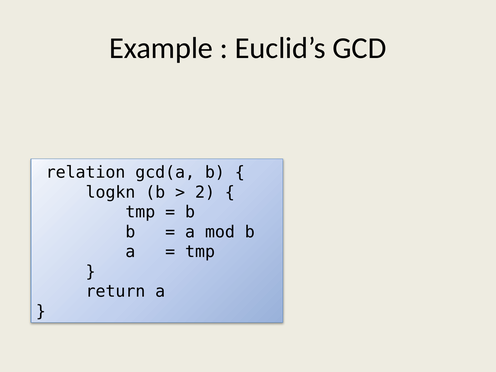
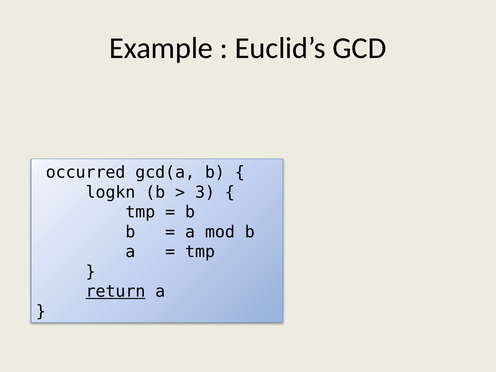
relation: relation -> occurred
2: 2 -> 3
return underline: none -> present
